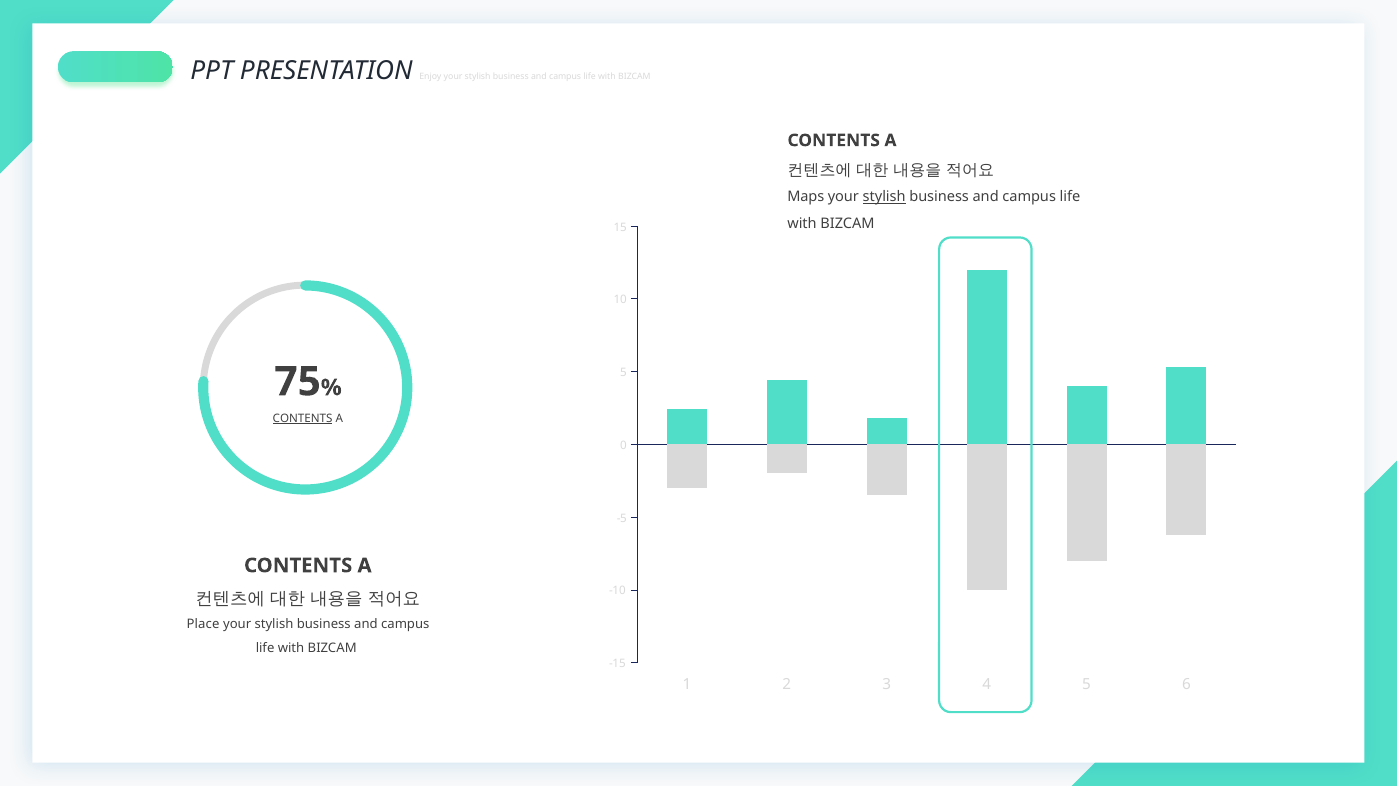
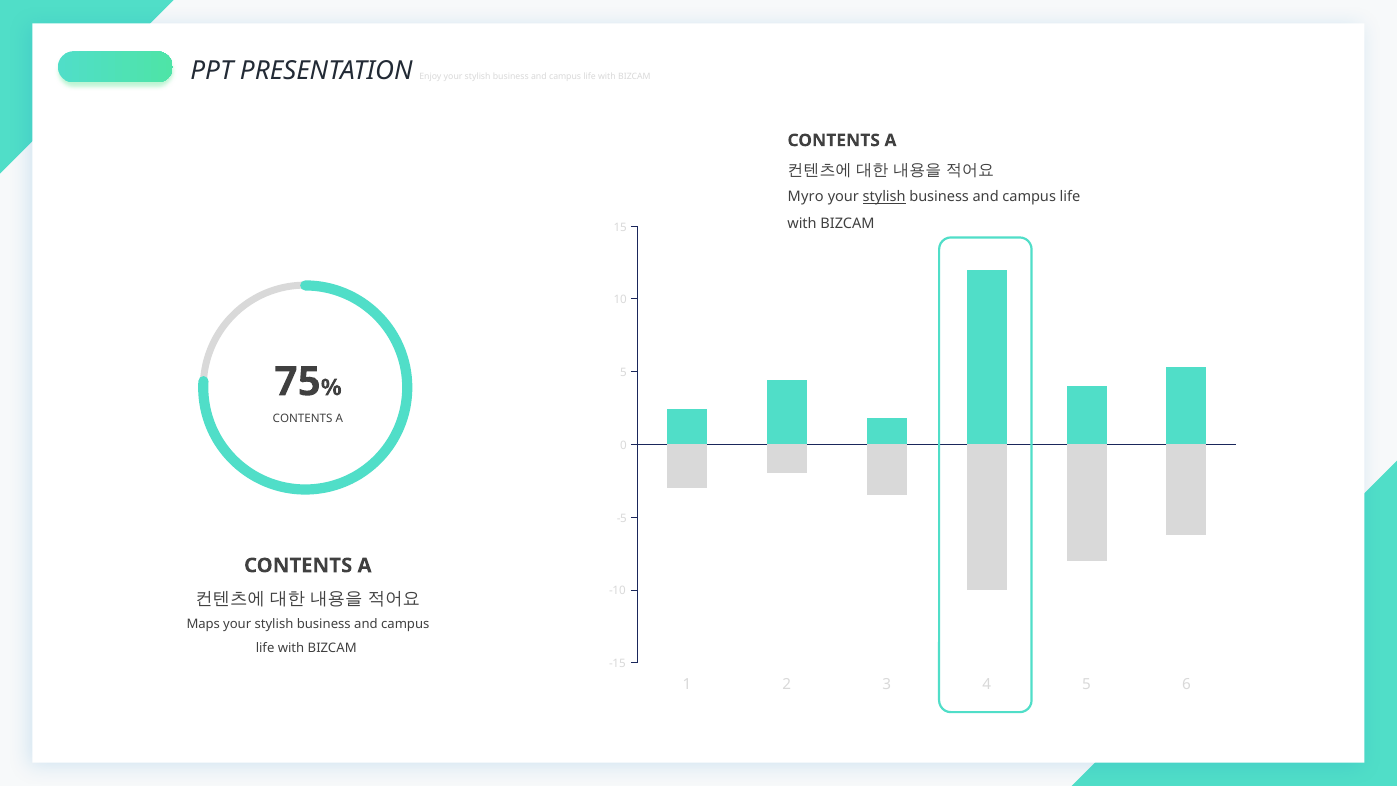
Maps: Maps -> Myro
CONTENTS at (303, 418) underline: present -> none
Place: Place -> Maps
